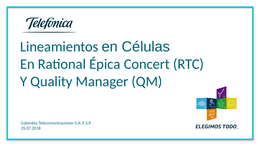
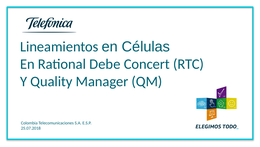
Épica: Épica -> Debe
